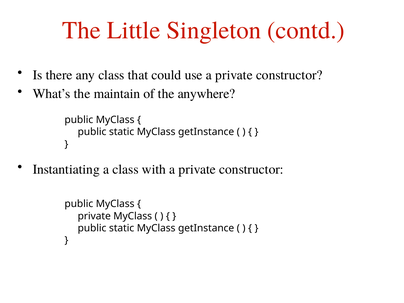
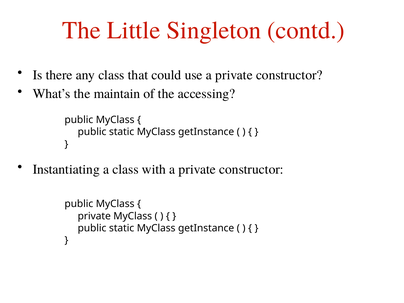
anywhere: anywhere -> accessing
